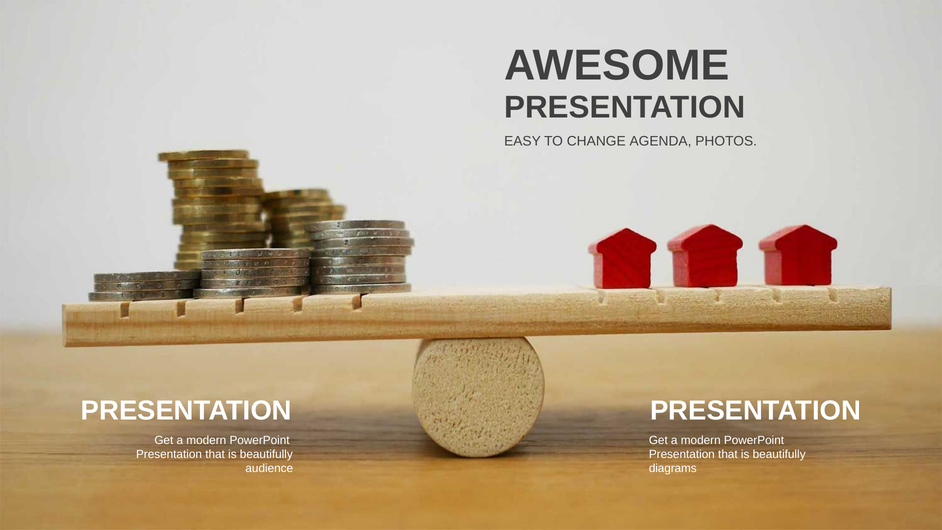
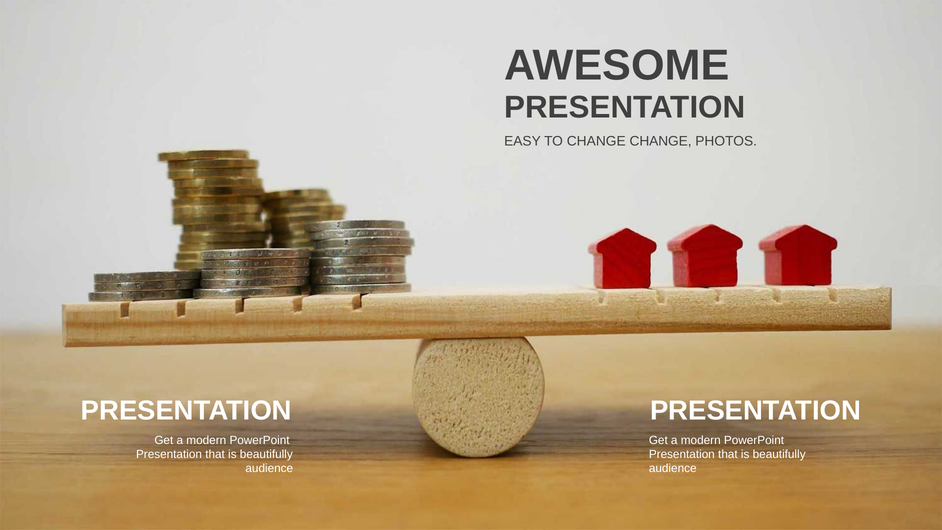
CHANGE AGENDA: AGENDA -> CHANGE
diagrams at (673, 468): diagrams -> audience
